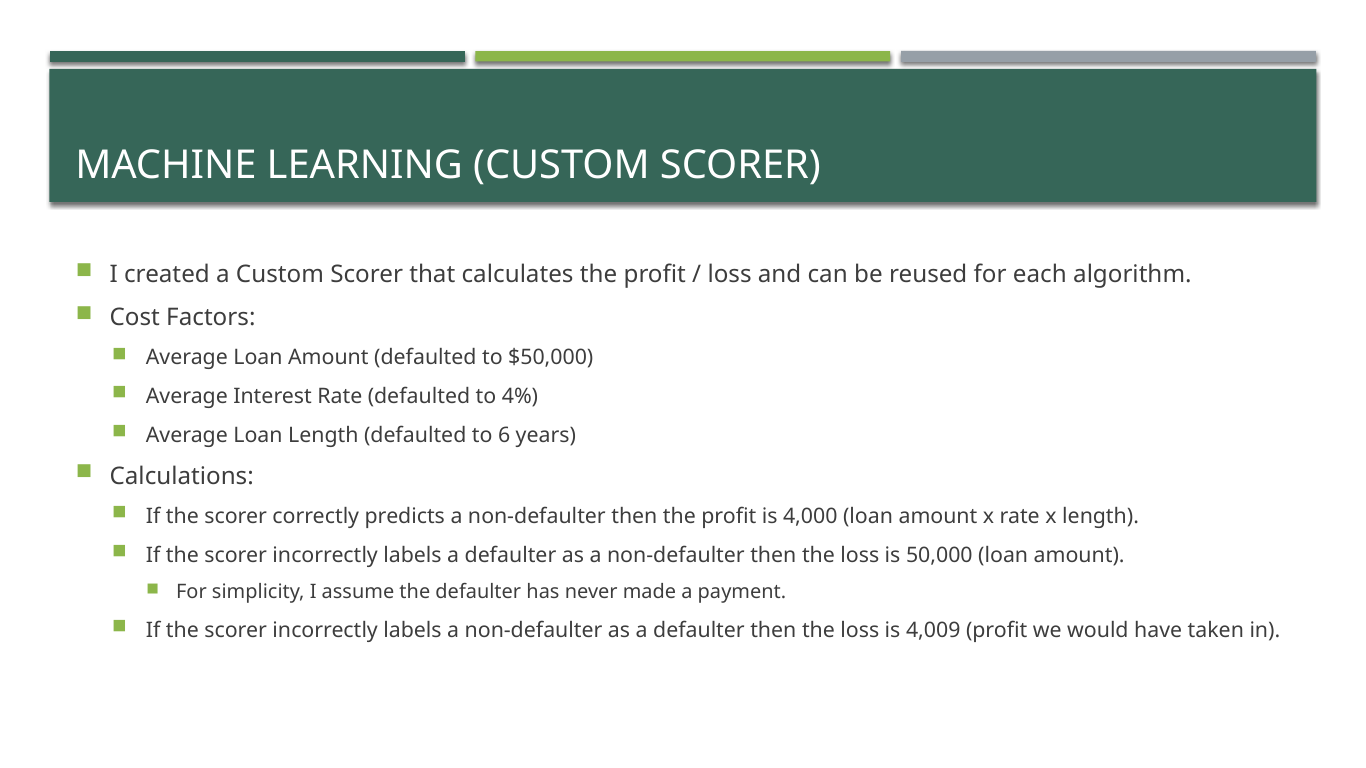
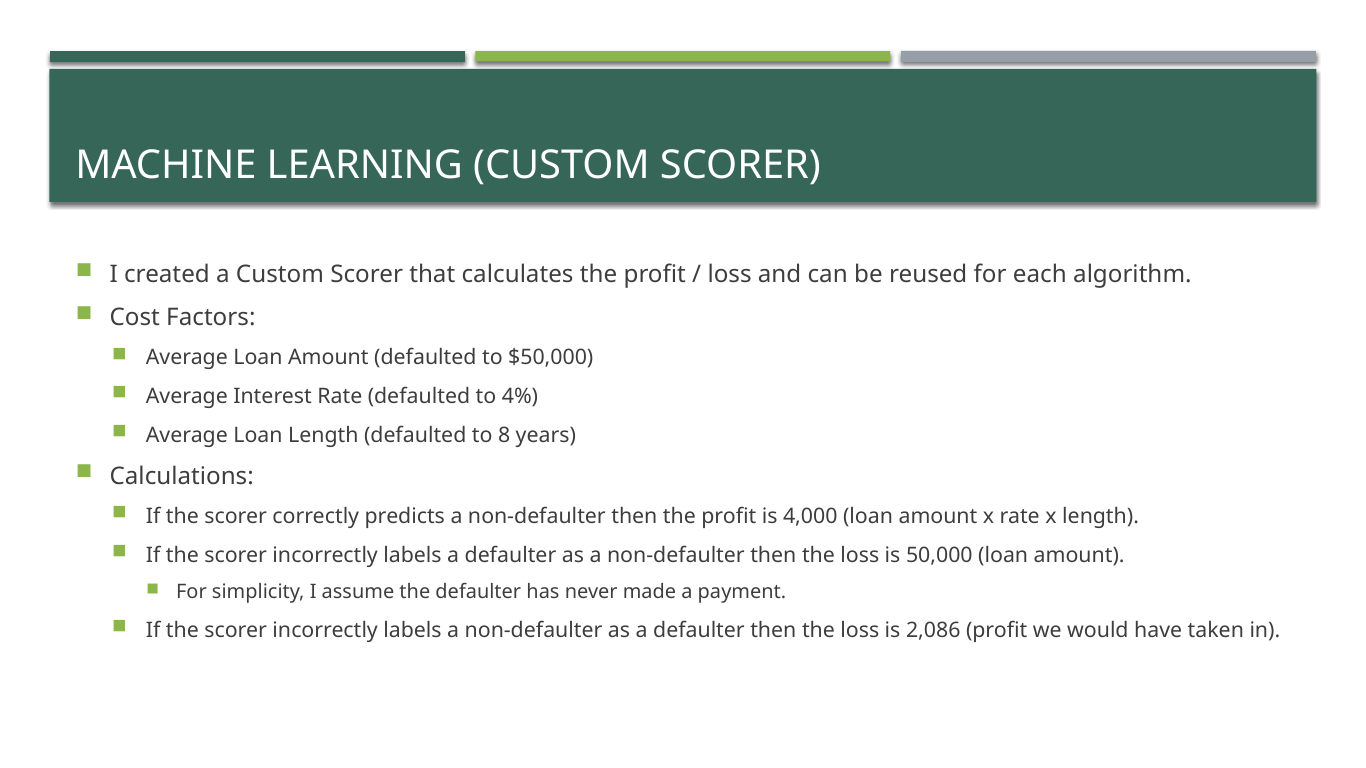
6: 6 -> 8
4,009: 4,009 -> 2,086
